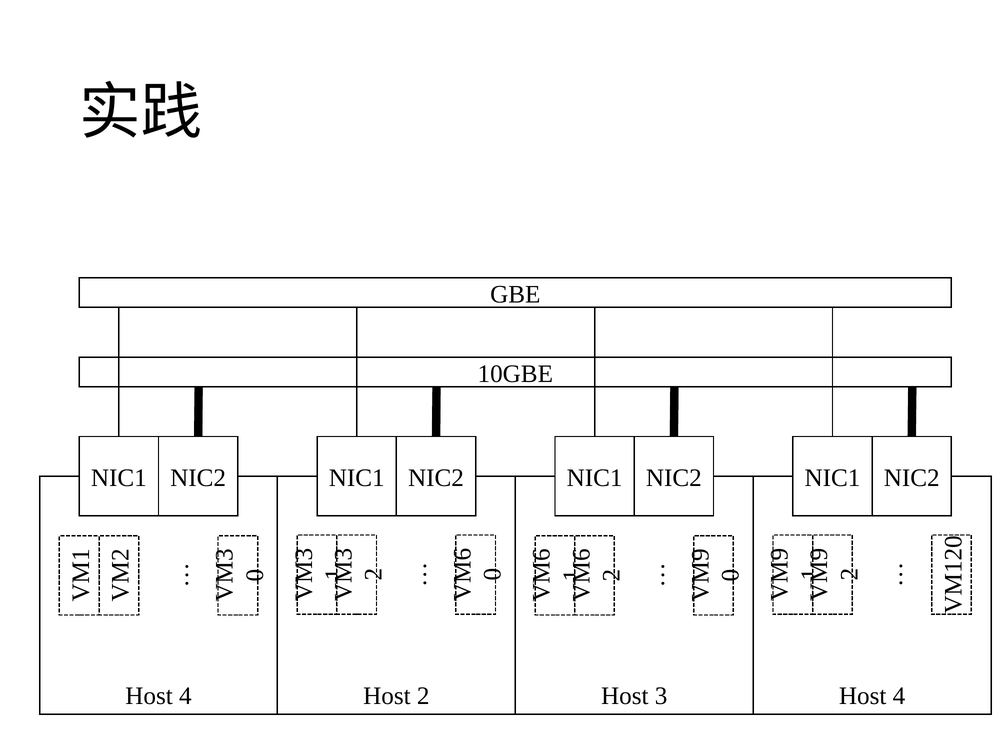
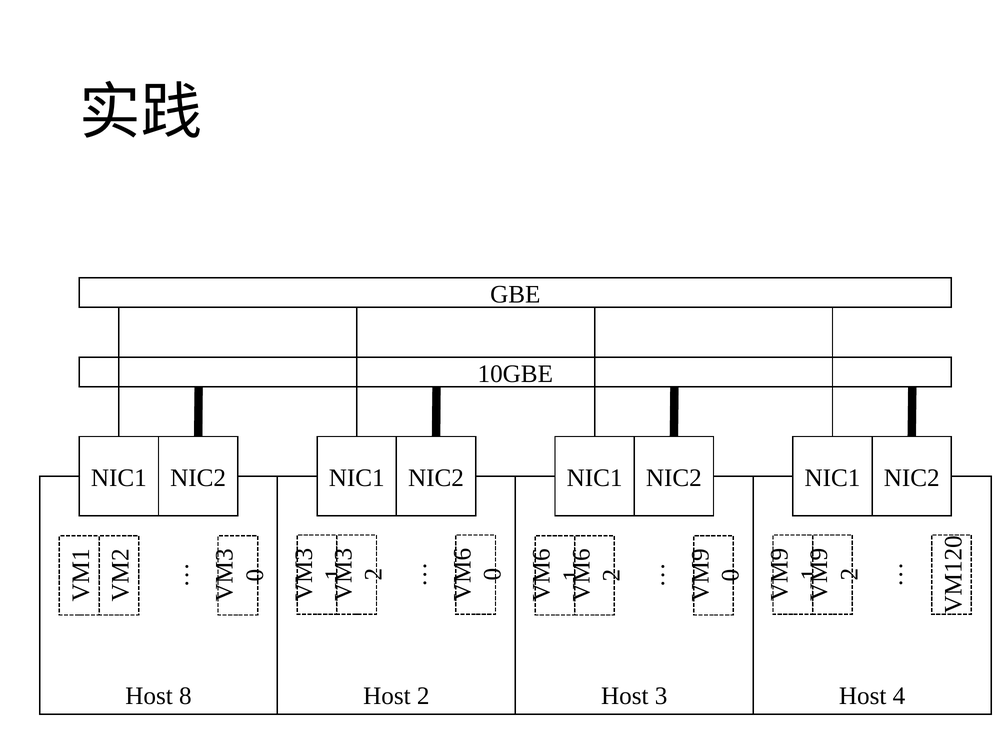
4 at (185, 695): 4 -> 8
